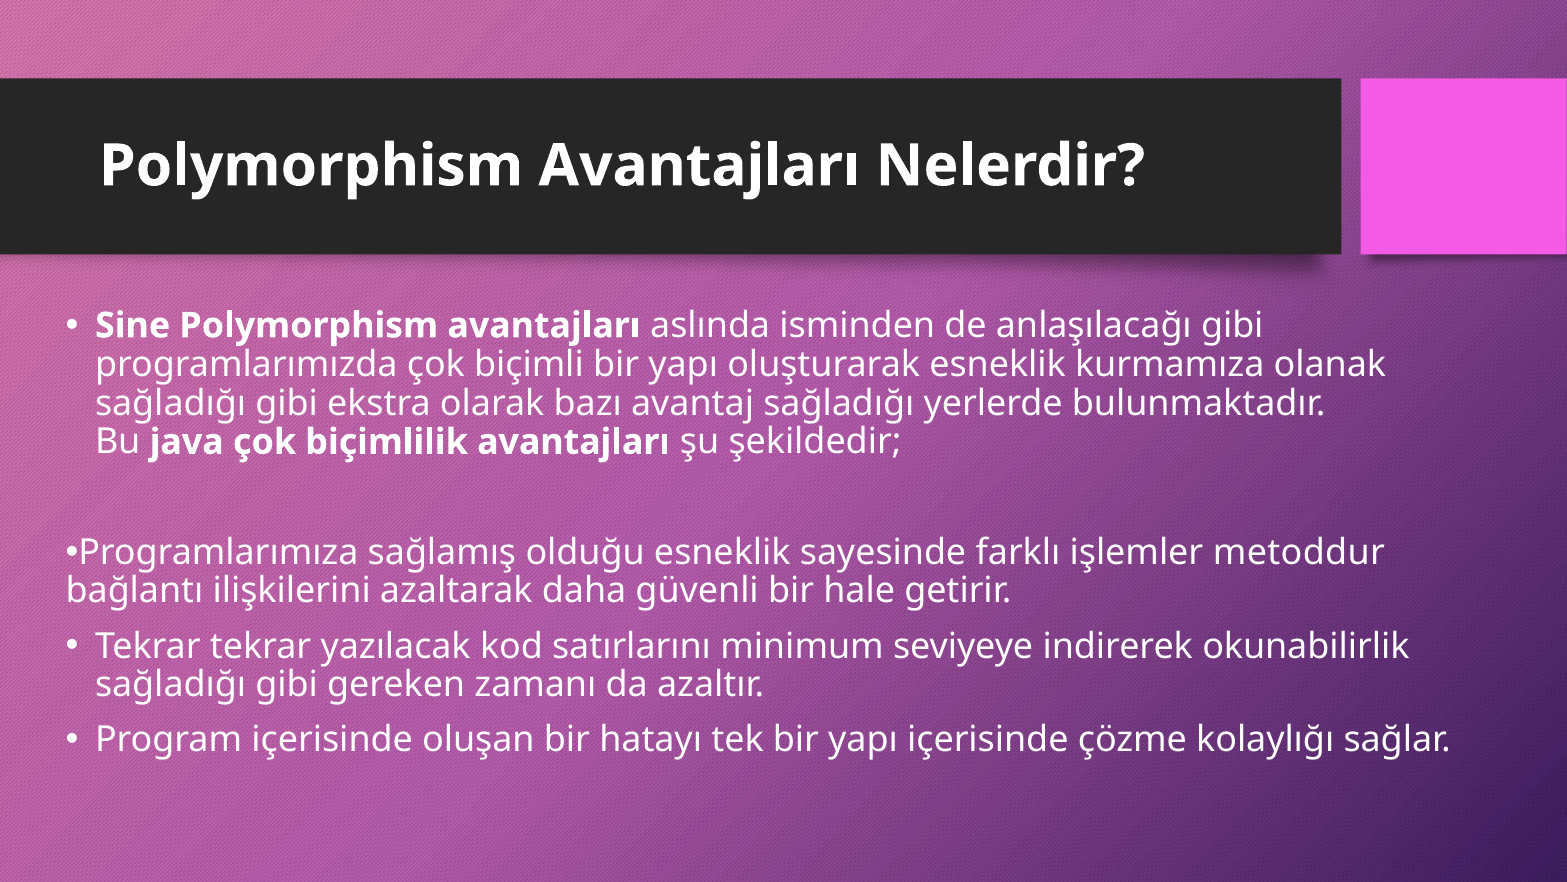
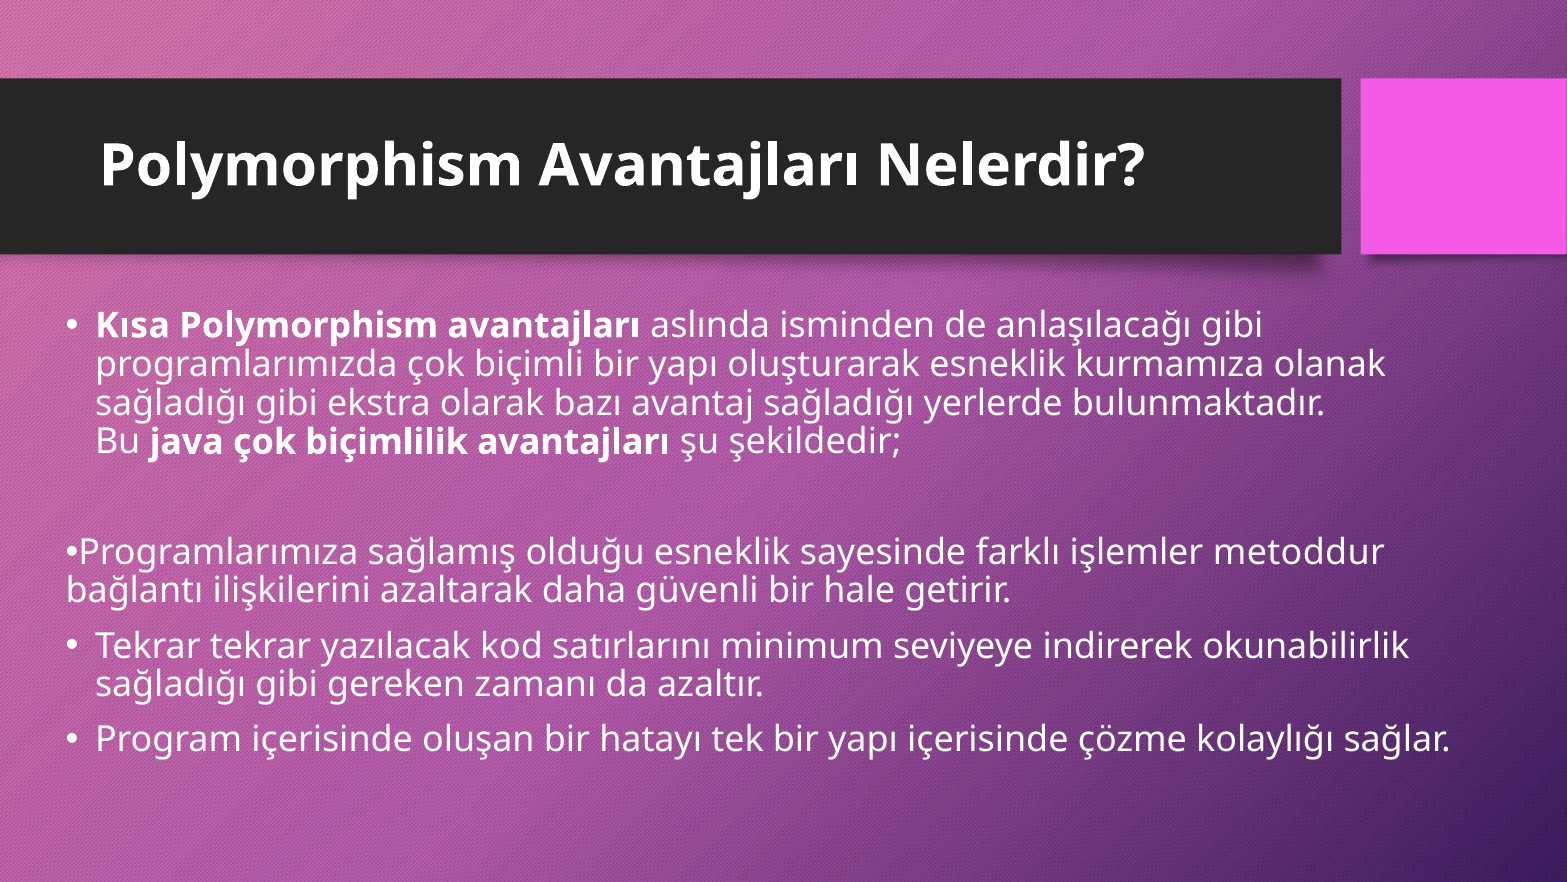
Sine: Sine -> Kısa
